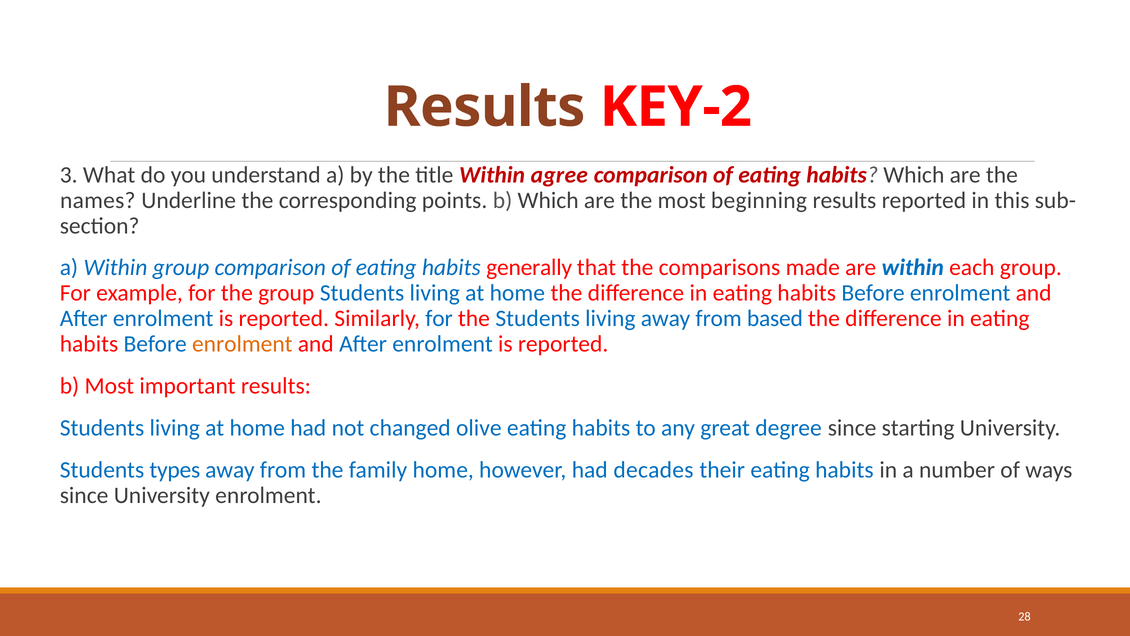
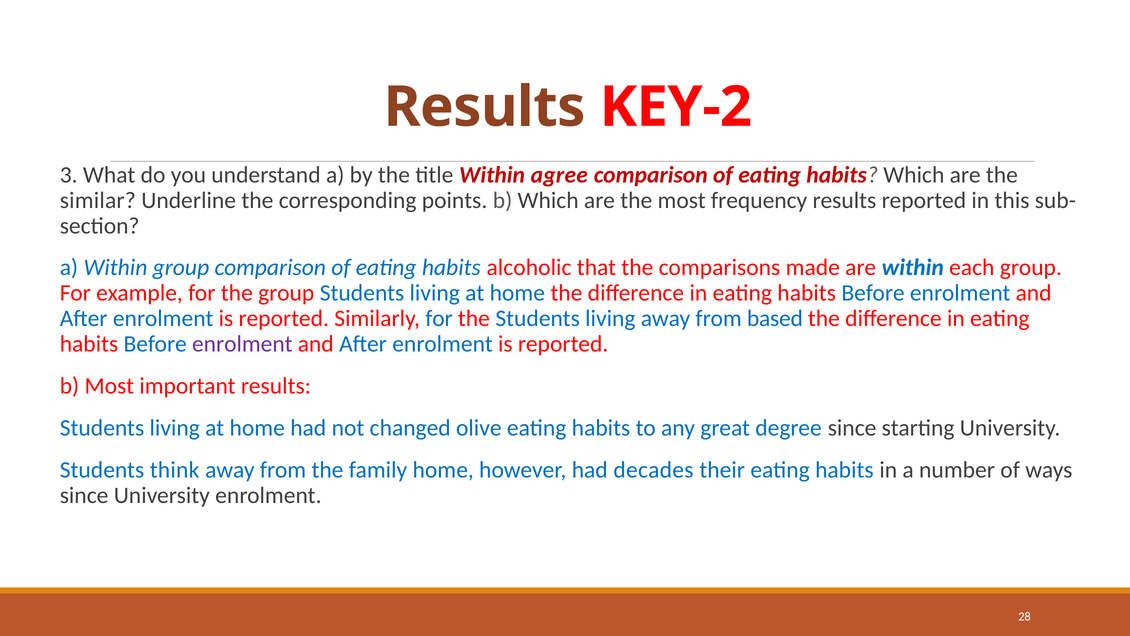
names: names -> similar
beginning: beginning -> frequency
generally: generally -> alcoholic
enrolment at (242, 344) colour: orange -> purple
types: types -> think
